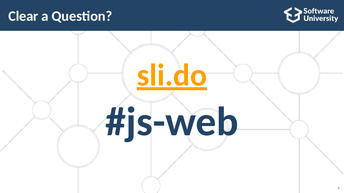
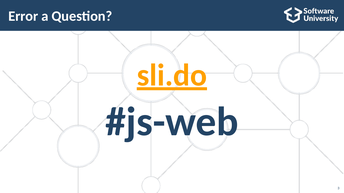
Clear: Clear -> Error
